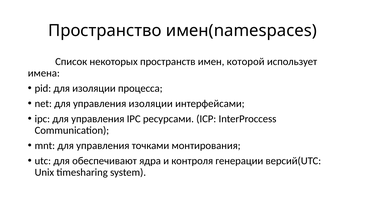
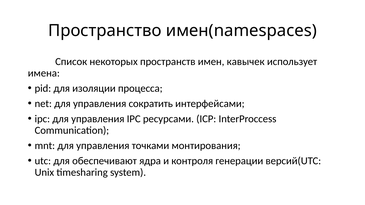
которой: которой -> кавычек
управления изоляции: изоляции -> сократить
